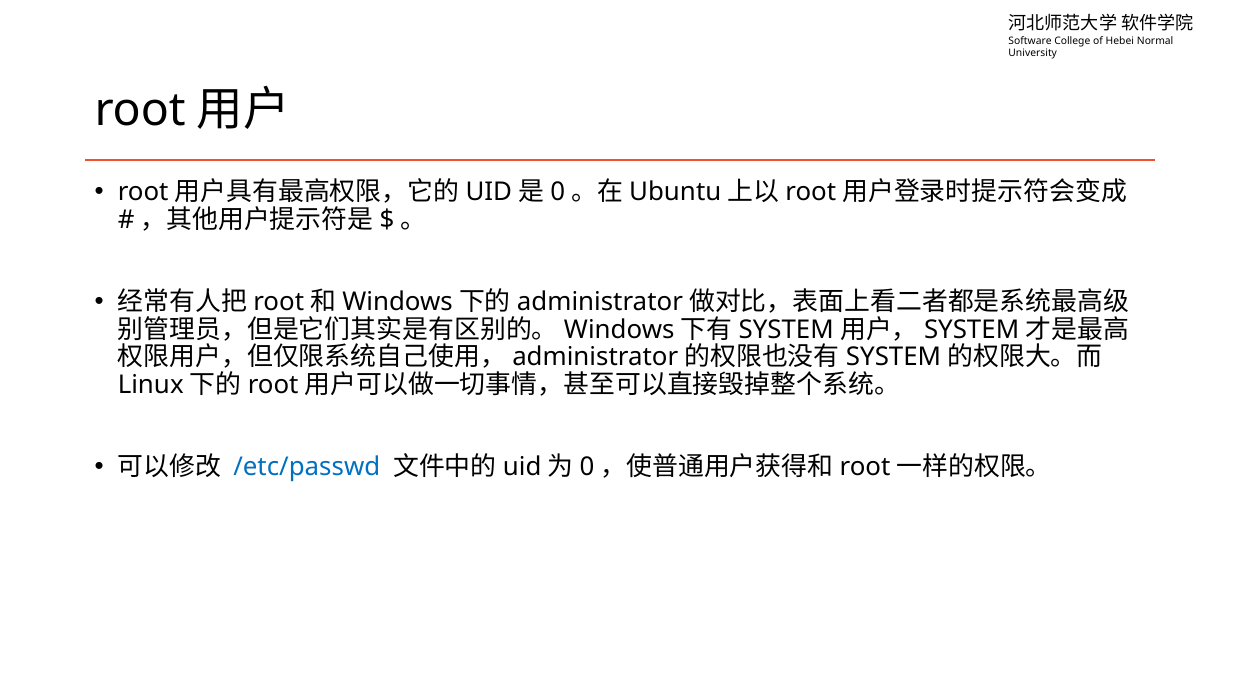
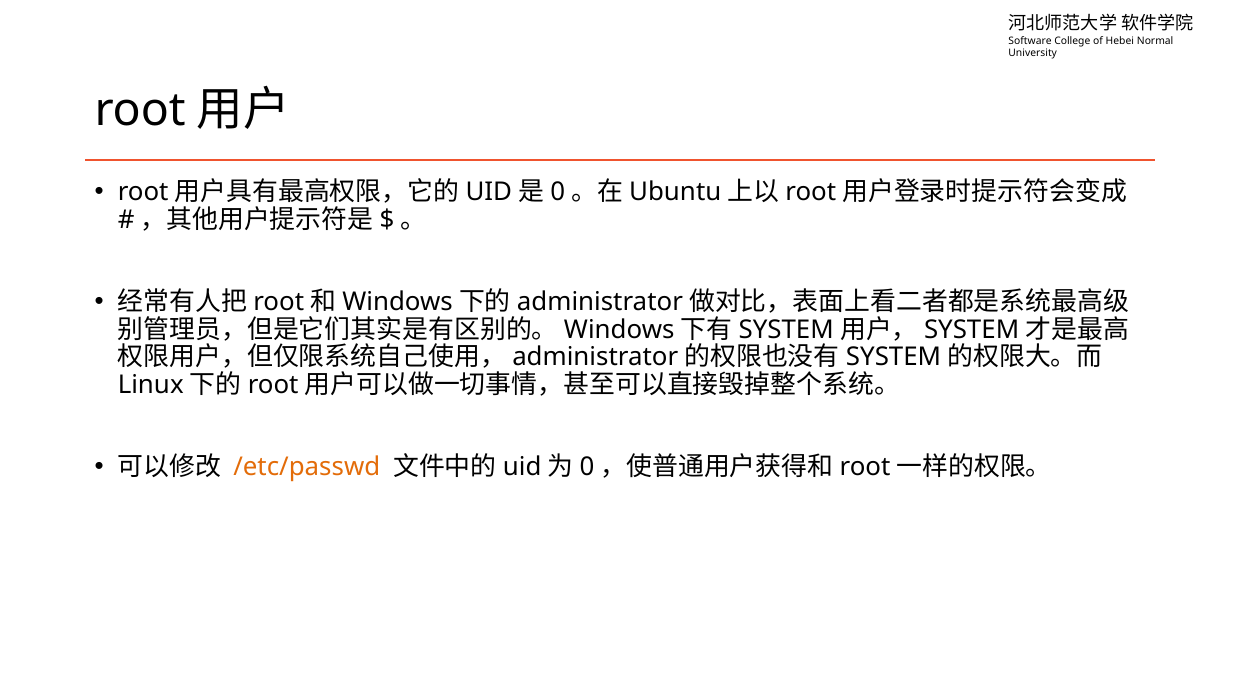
/etc/passwd colour: blue -> orange
